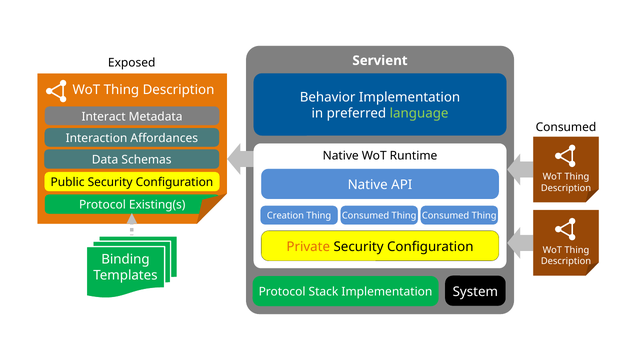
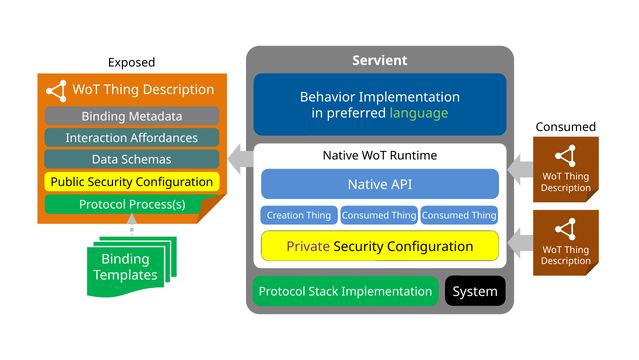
Interact at (104, 116): Interact -> Binding
Existing(s: Existing(s -> Process(s
Private colour: orange -> purple
